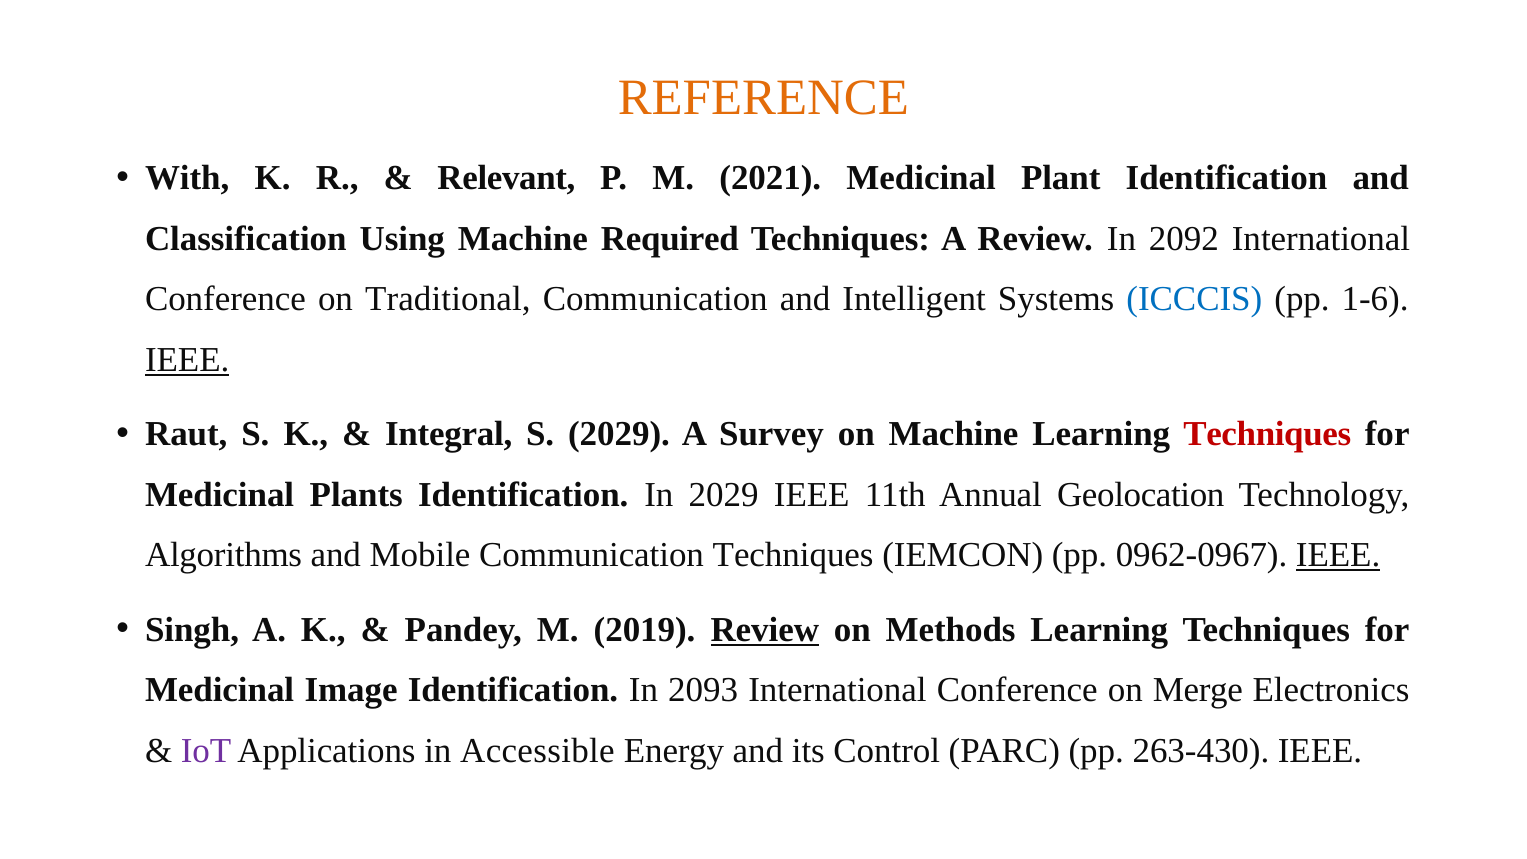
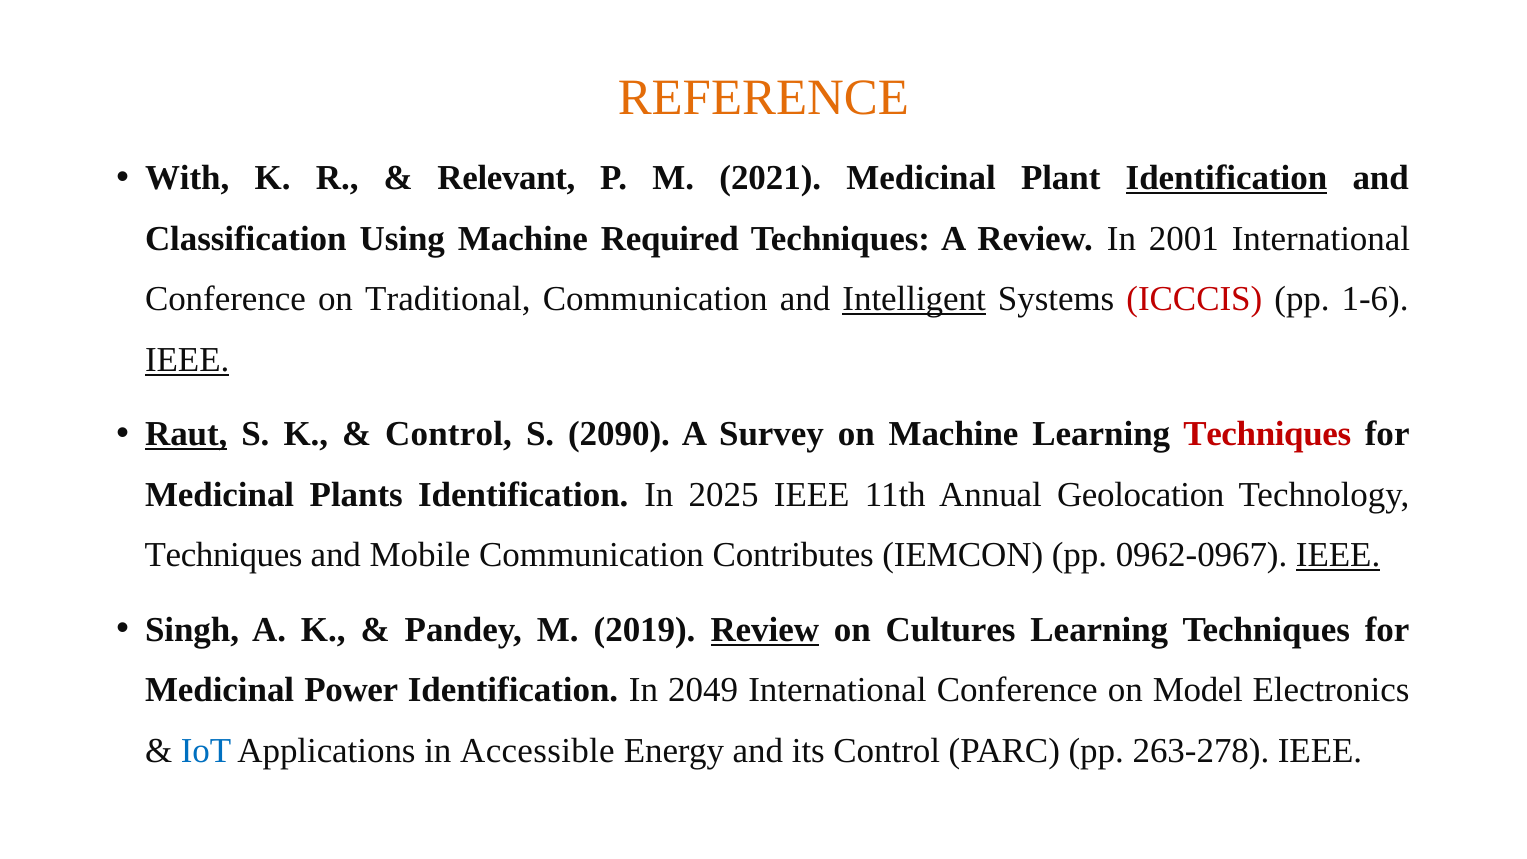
Identification at (1226, 178) underline: none -> present
2092: 2092 -> 2001
Intelligent underline: none -> present
ICCCIS colour: blue -> red
Raut underline: none -> present
Integral at (449, 434): Integral -> Control
S 2029: 2029 -> 2090
In 2029: 2029 -> 2025
Algorithms at (224, 555): Algorithms -> Techniques
Communication Techniques: Techniques -> Contributes
Methods: Methods -> Cultures
Image: Image -> Power
2093: 2093 -> 2049
Merge: Merge -> Model
IoT colour: purple -> blue
263-430: 263-430 -> 263-278
